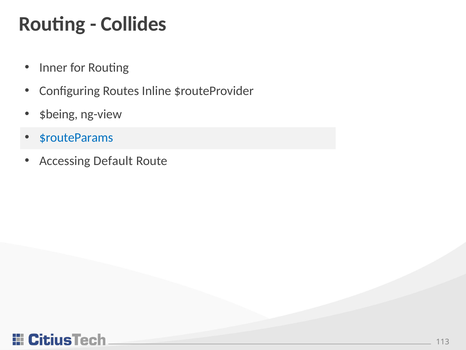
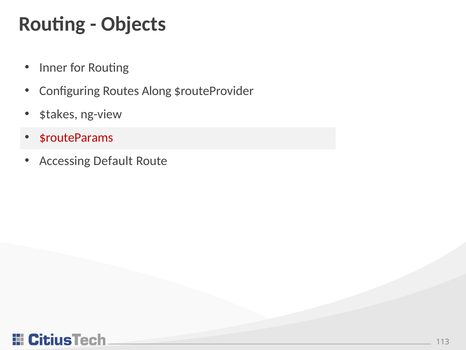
Collides: Collides -> Objects
Inline: Inline -> Along
$being: $being -> $takes
$routeParams colour: blue -> red
